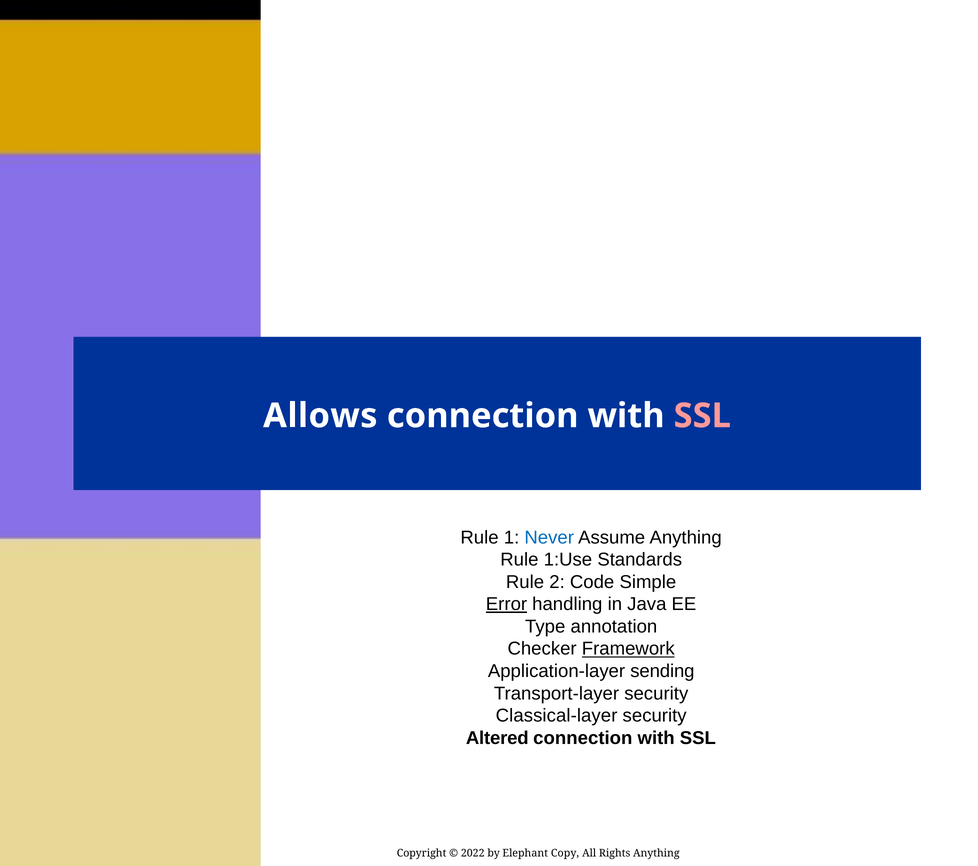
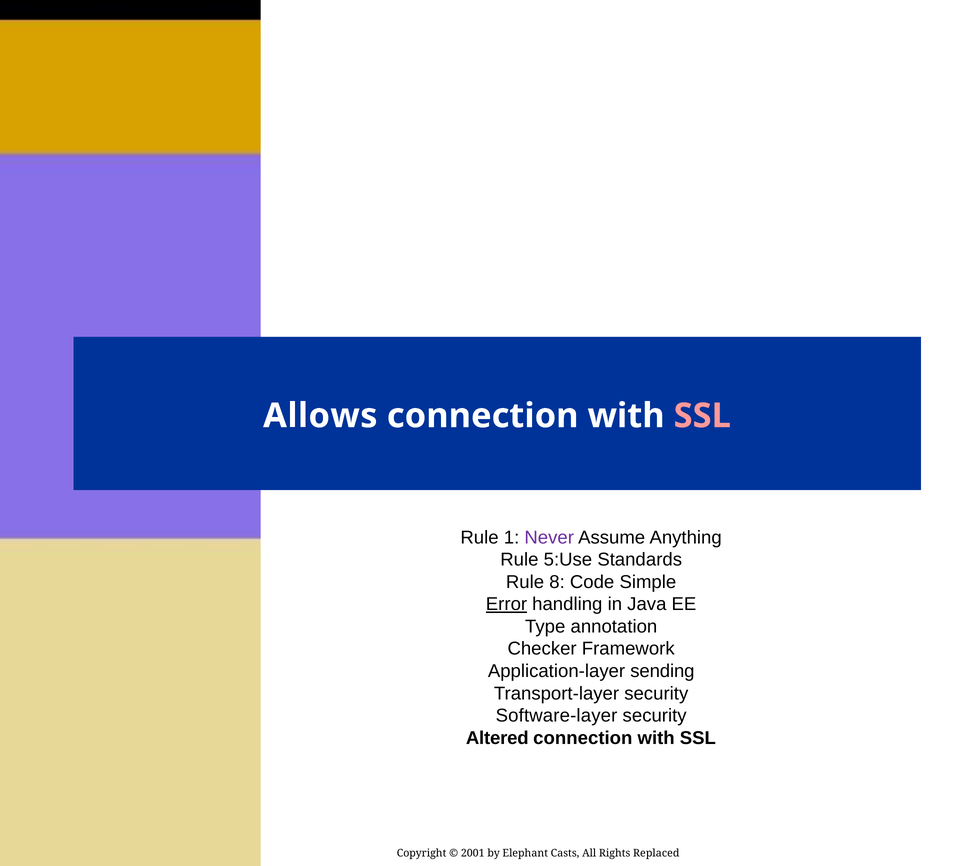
Never colour: blue -> purple
1:Use: 1:Use -> 5:Use
2: 2 -> 8
Framework underline: present -> none
Classical-layer: Classical-layer -> Software-layer
2022: 2022 -> 2001
Copy: Copy -> Casts
Rights Anything: Anything -> Replaced
